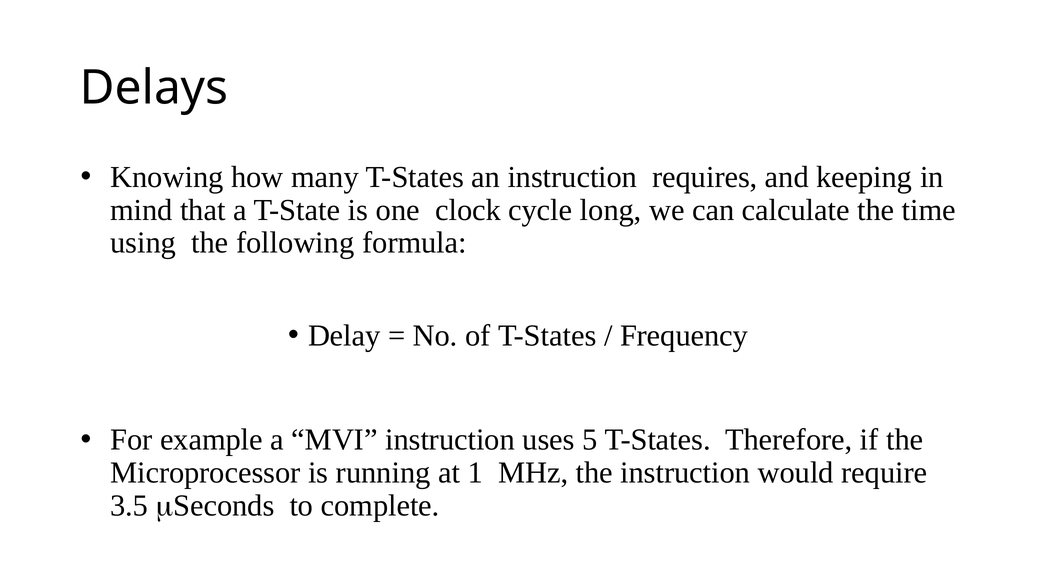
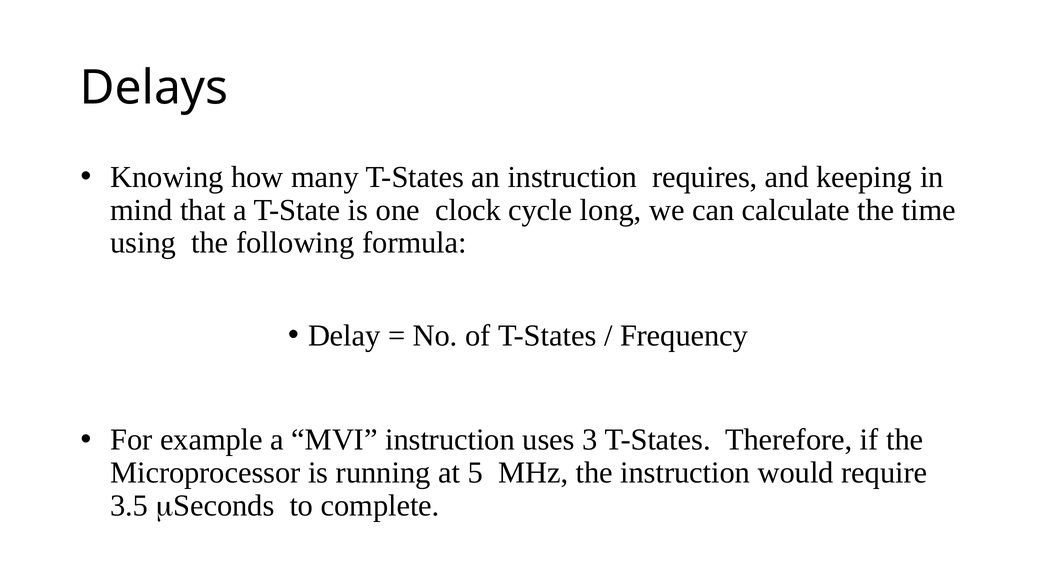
5: 5 -> 3
1: 1 -> 5
